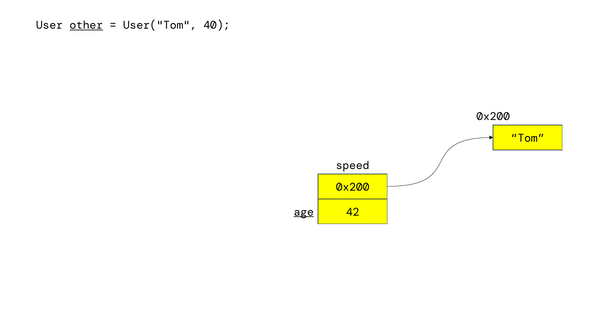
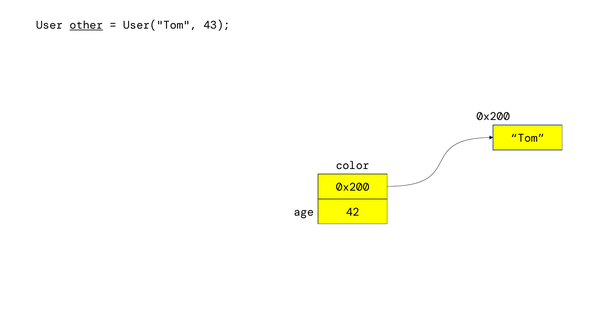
40: 40 -> 43
speed: speed -> color
age underline: present -> none
